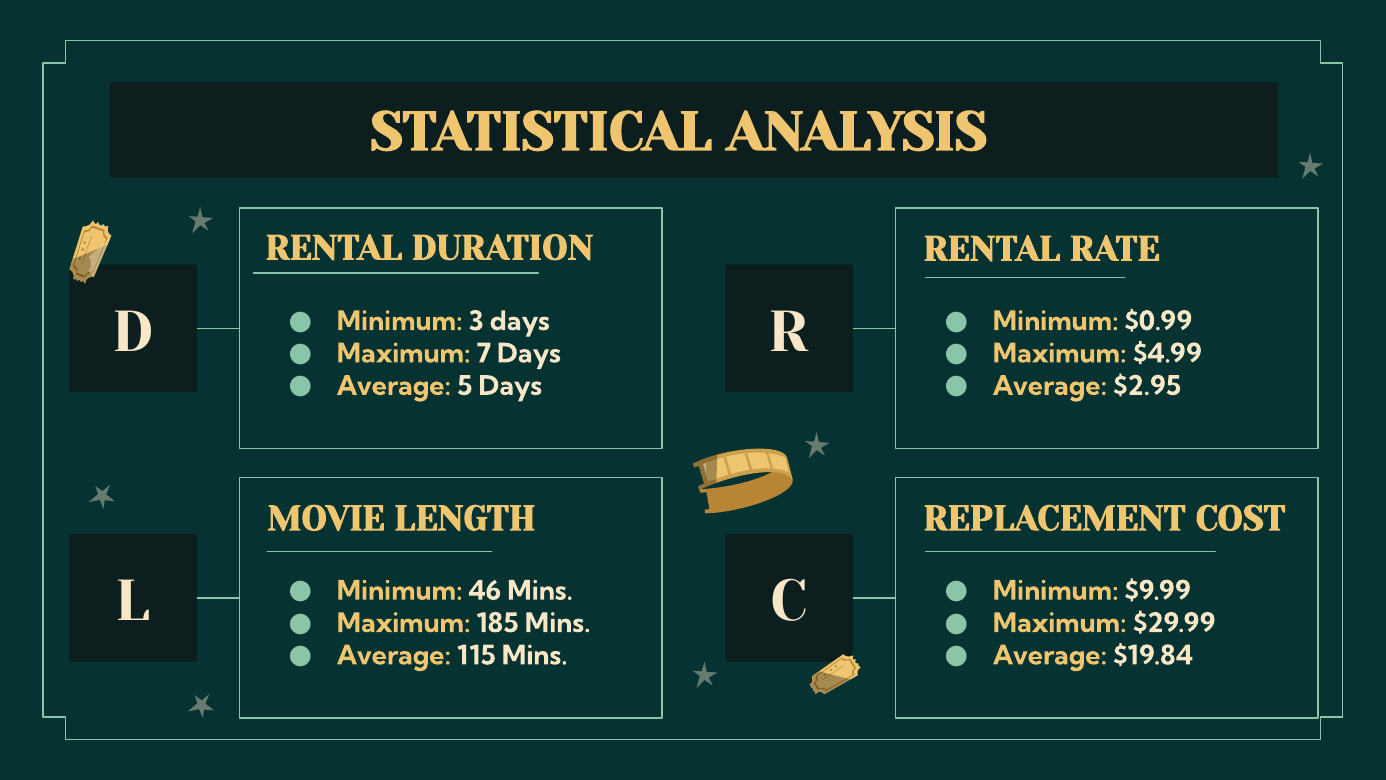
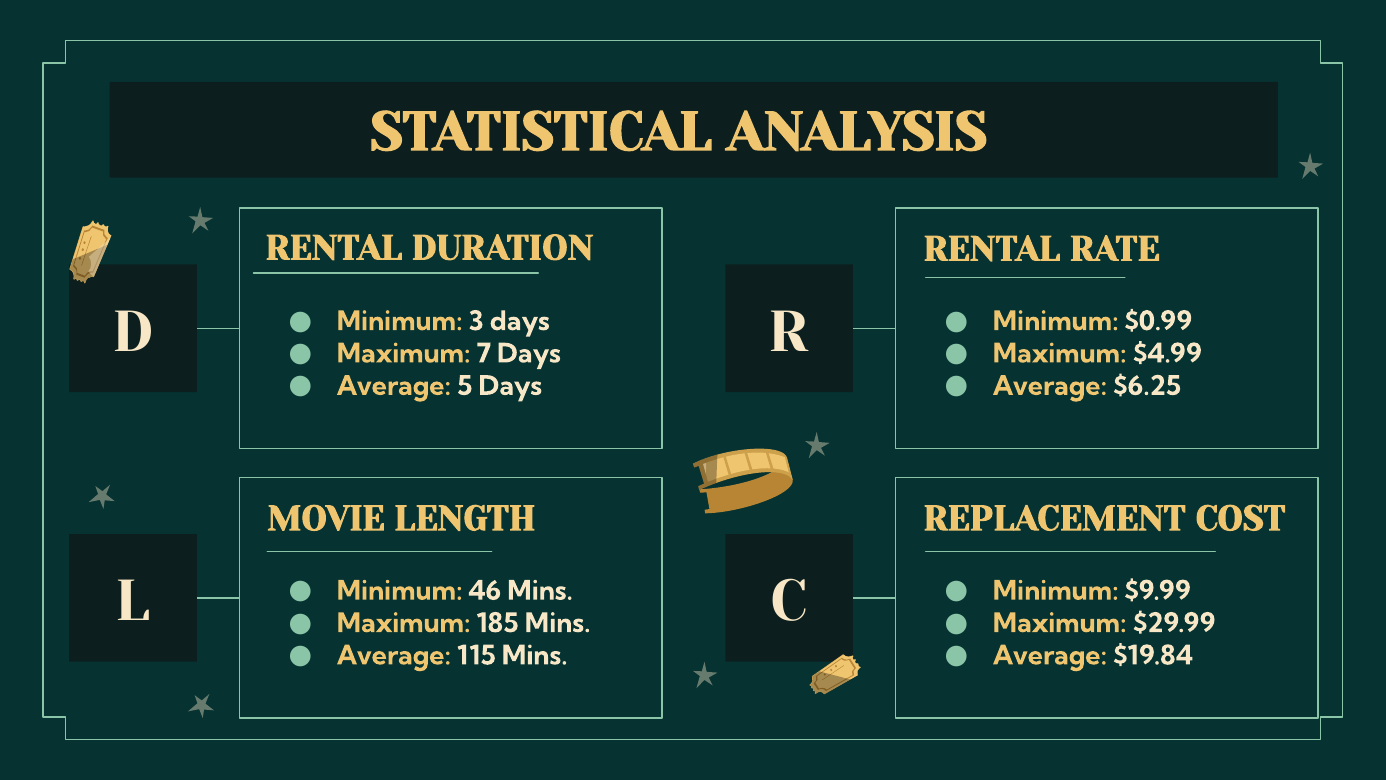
$2.95: $2.95 -> $6.25
